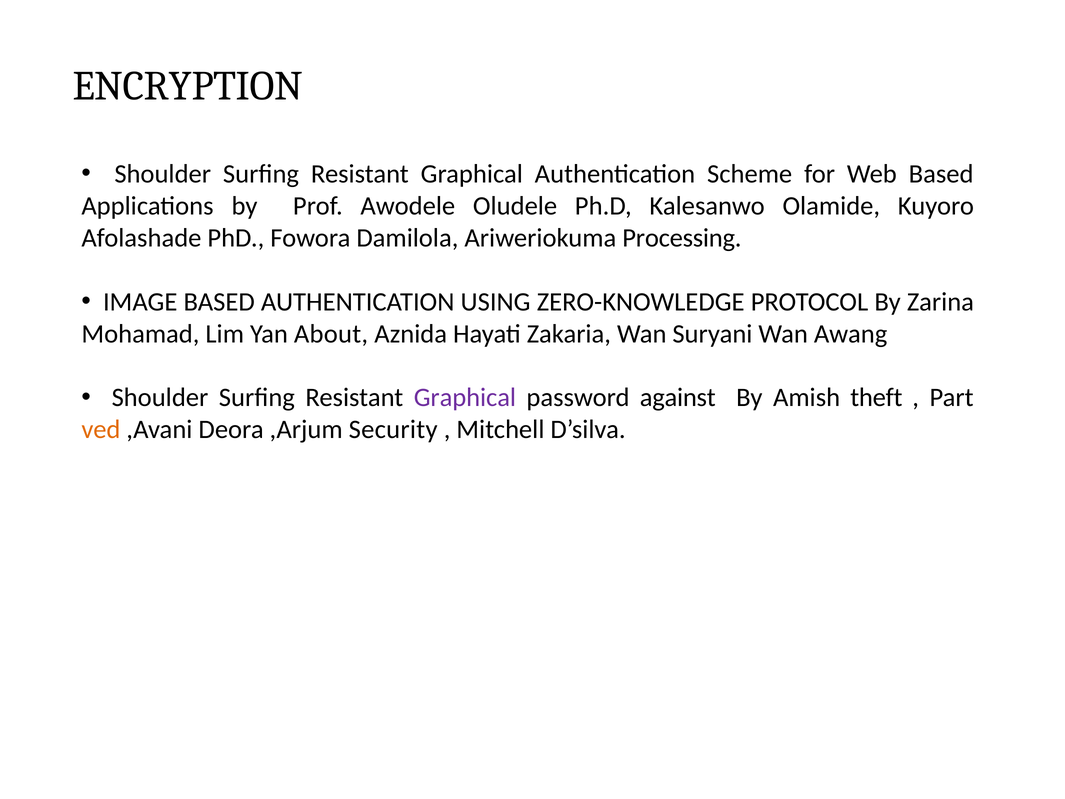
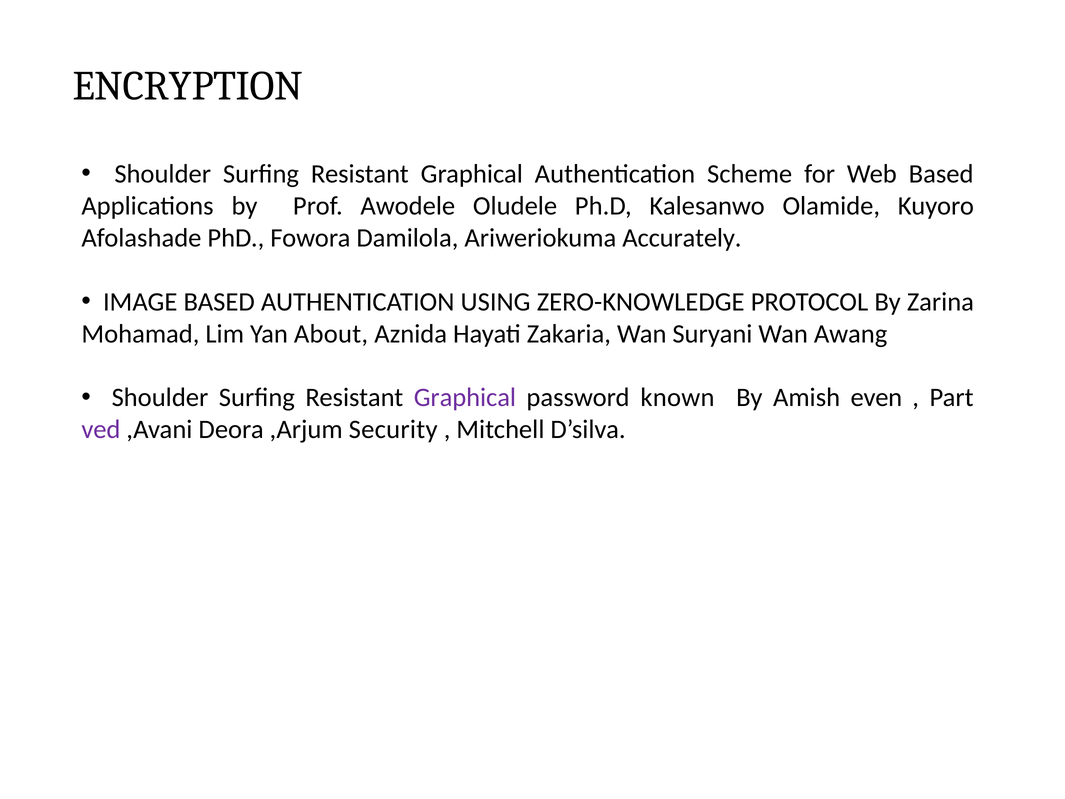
Processing: Processing -> Accurately
against: against -> known
theft: theft -> even
ved colour: orange -> purple
